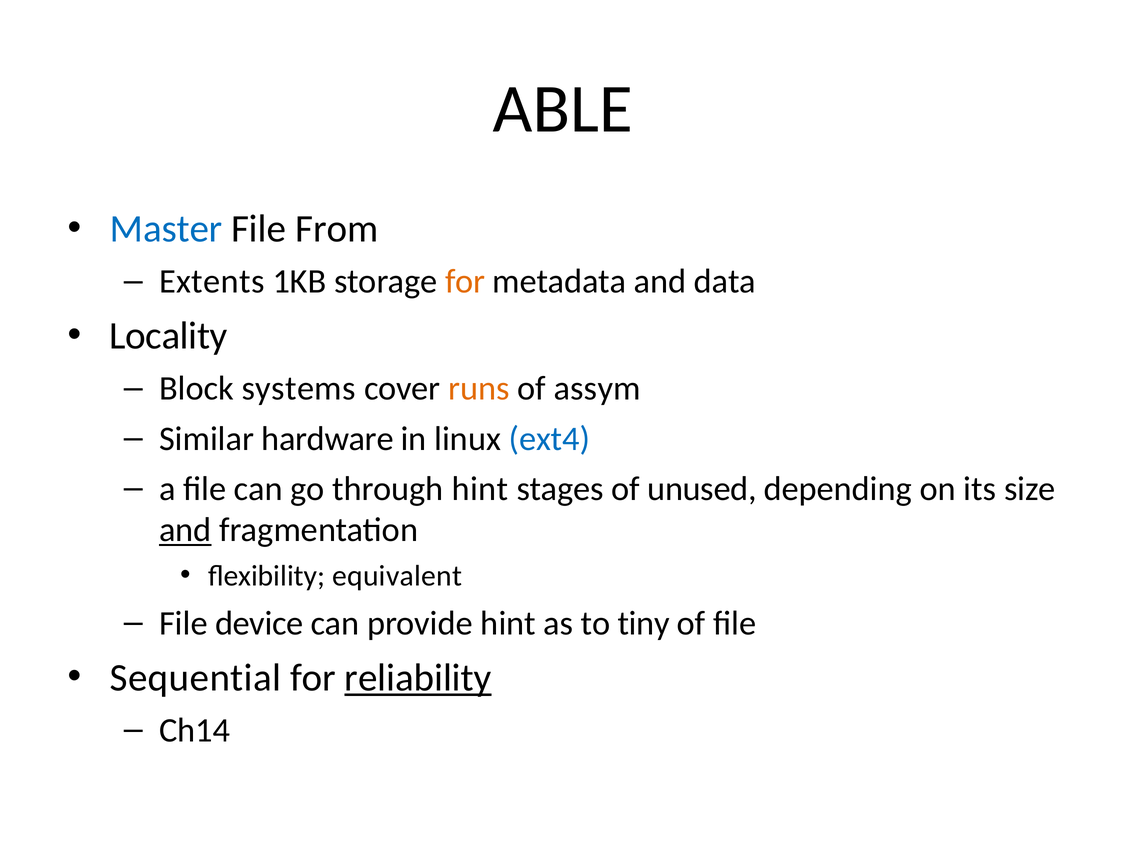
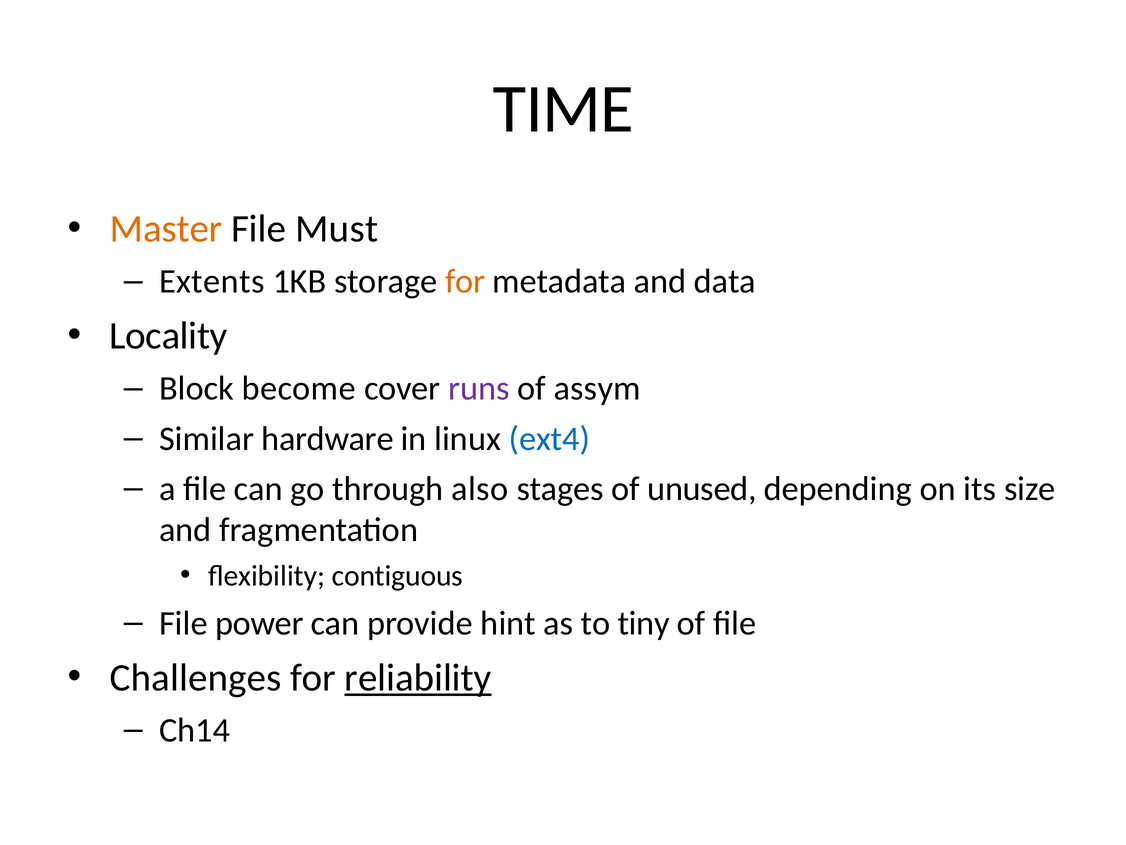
ABLE: ABLE -> TIME
Master colour: blue -> orange
From: From -> Must
systems: systems -> become
runs colour: orange -> purple
through hint: hint -> also
and at (185, 530) underline: present -> none
equivalent: equivalent -> contiguous
device: device -> power
Sequential: Sequential -> Challenges
